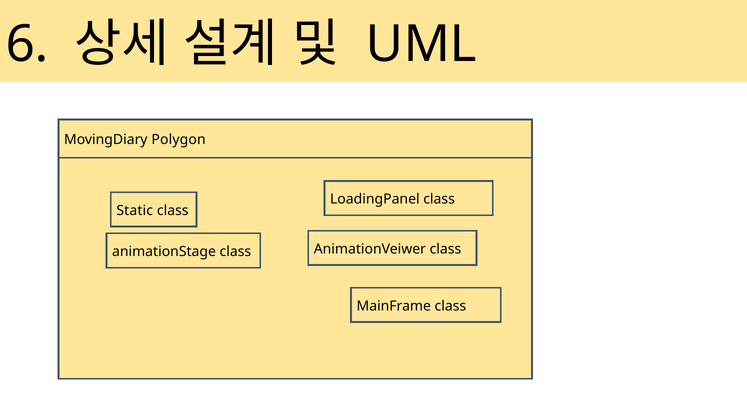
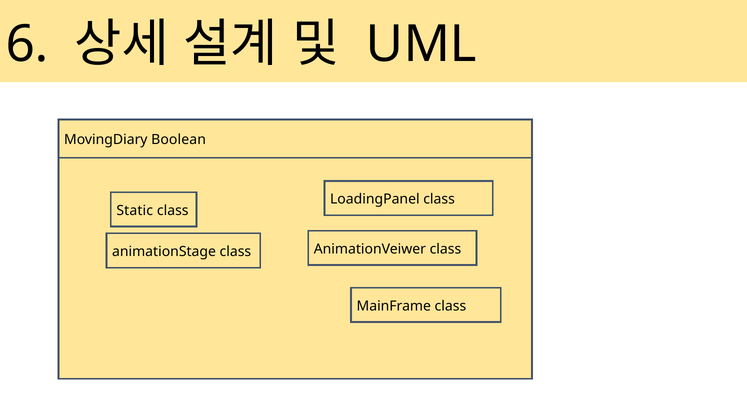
Polygon: Polygon -> Boolean
